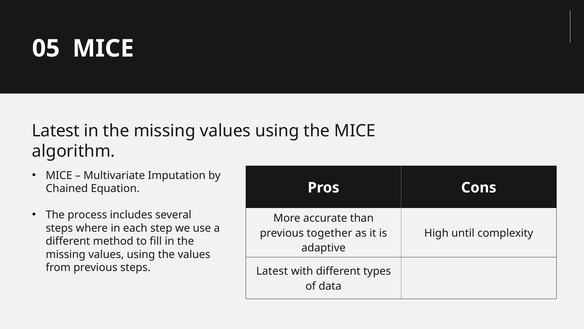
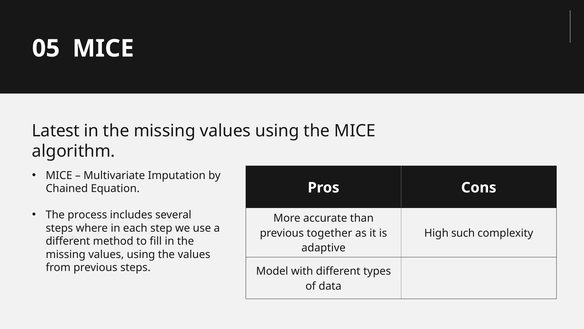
until: until -> such
Latest at (272, 271): Latest -> Model
